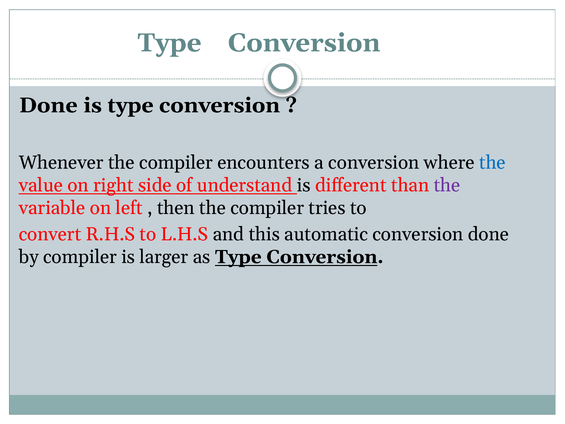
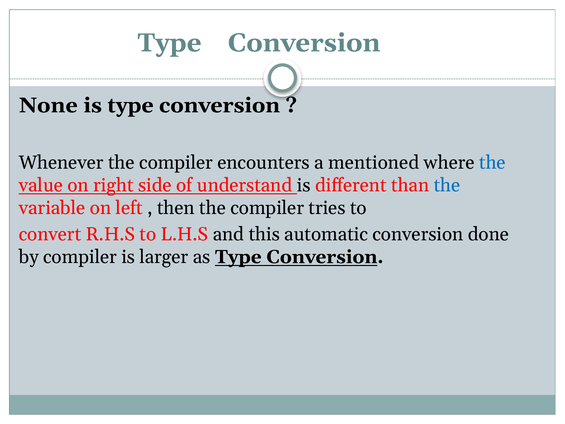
Done at (48, 105): Done -> None
a conversion: conversion -> mentioned
the at (447, 185) colour: purple -> blue
